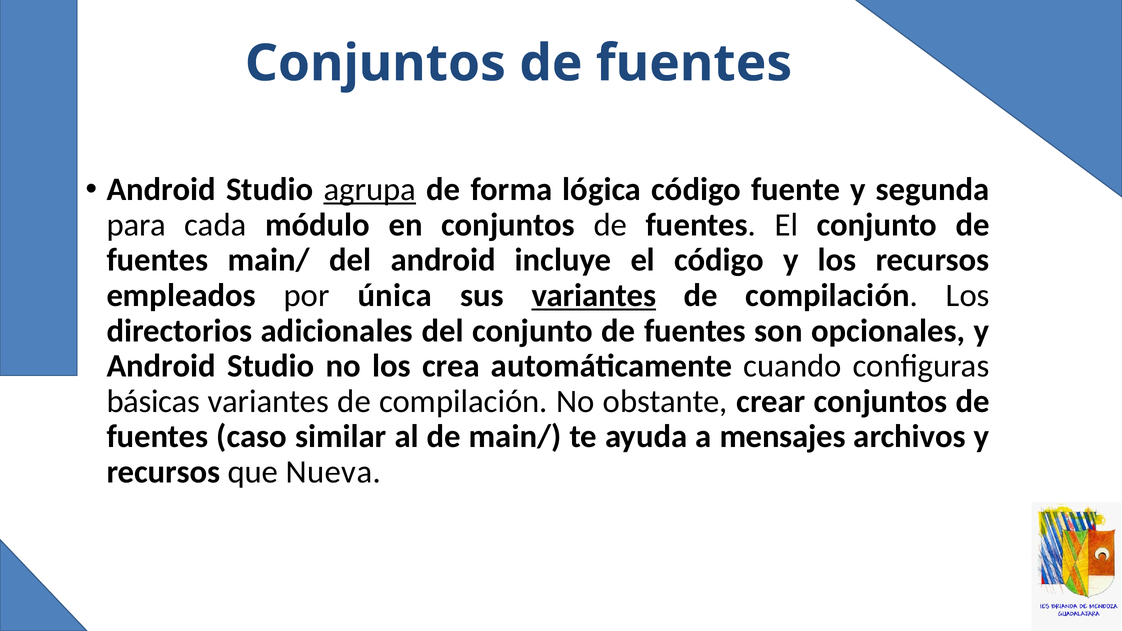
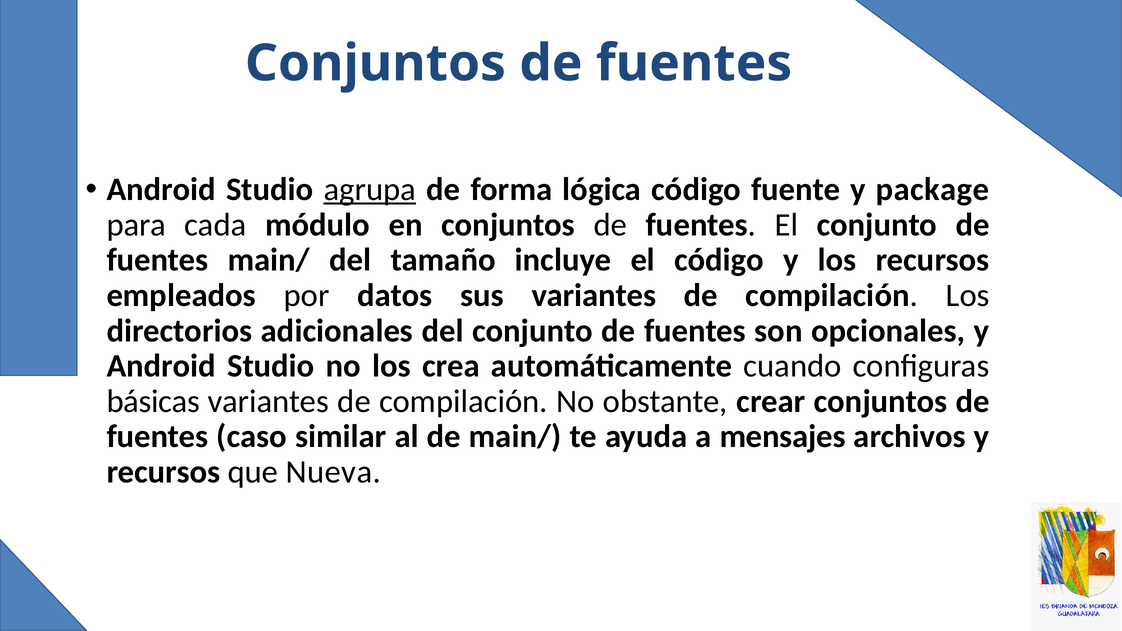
segunda: segunda -> package
del android: android -> tamaño
única: única -> datos
variantes at (594, 295) underline: present -> none
